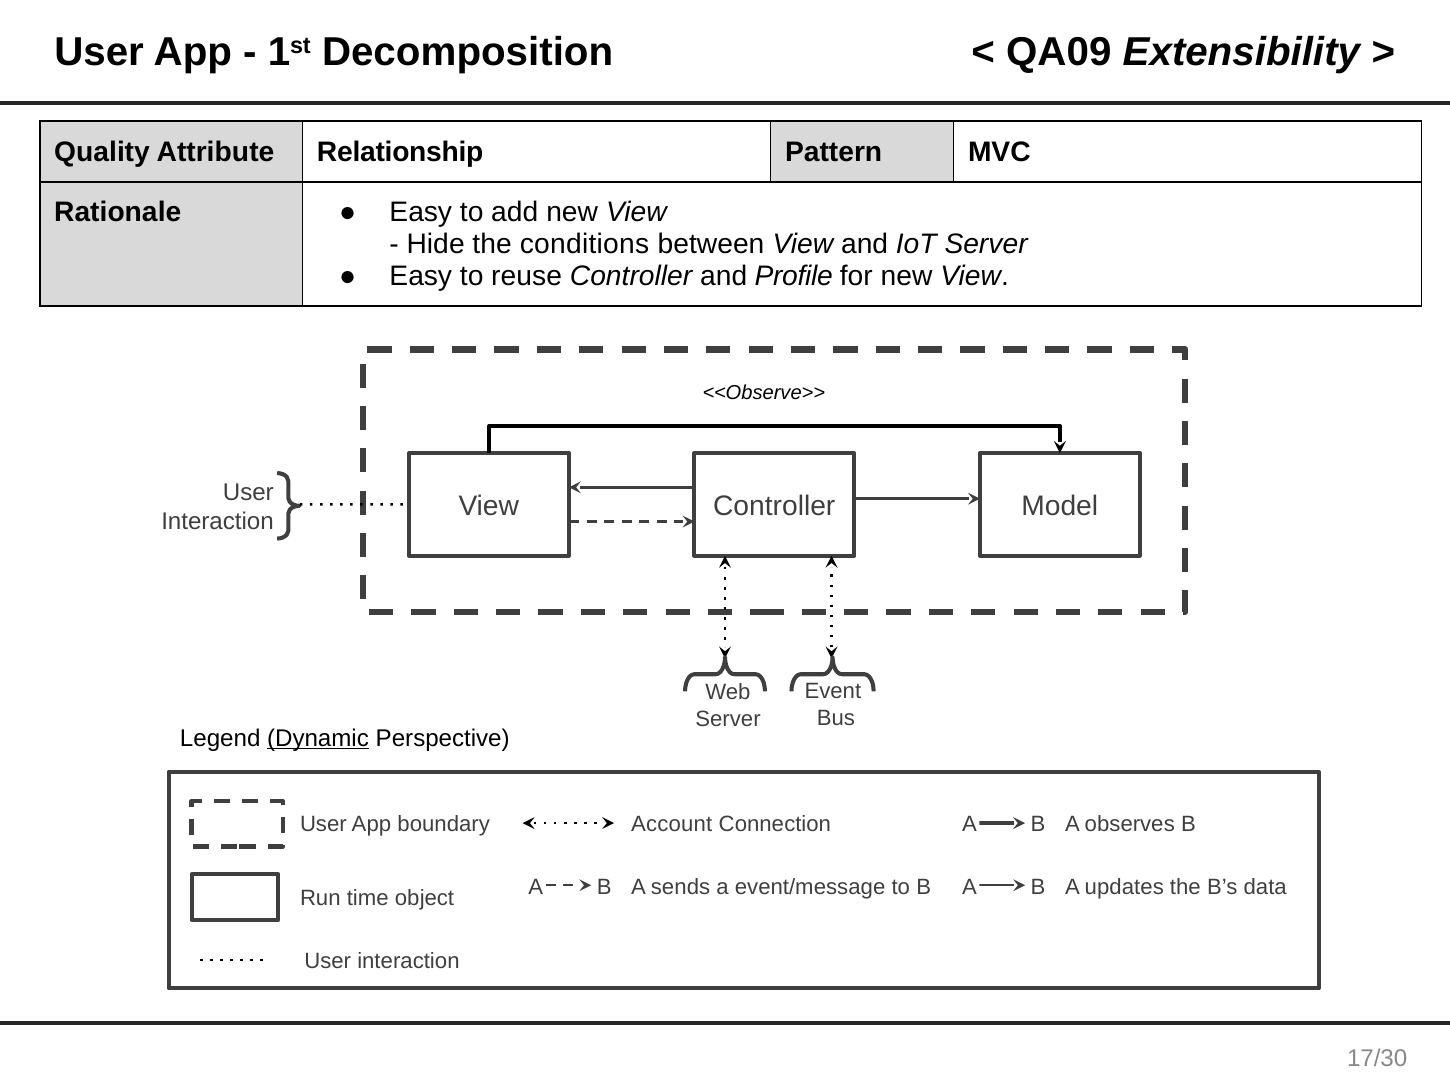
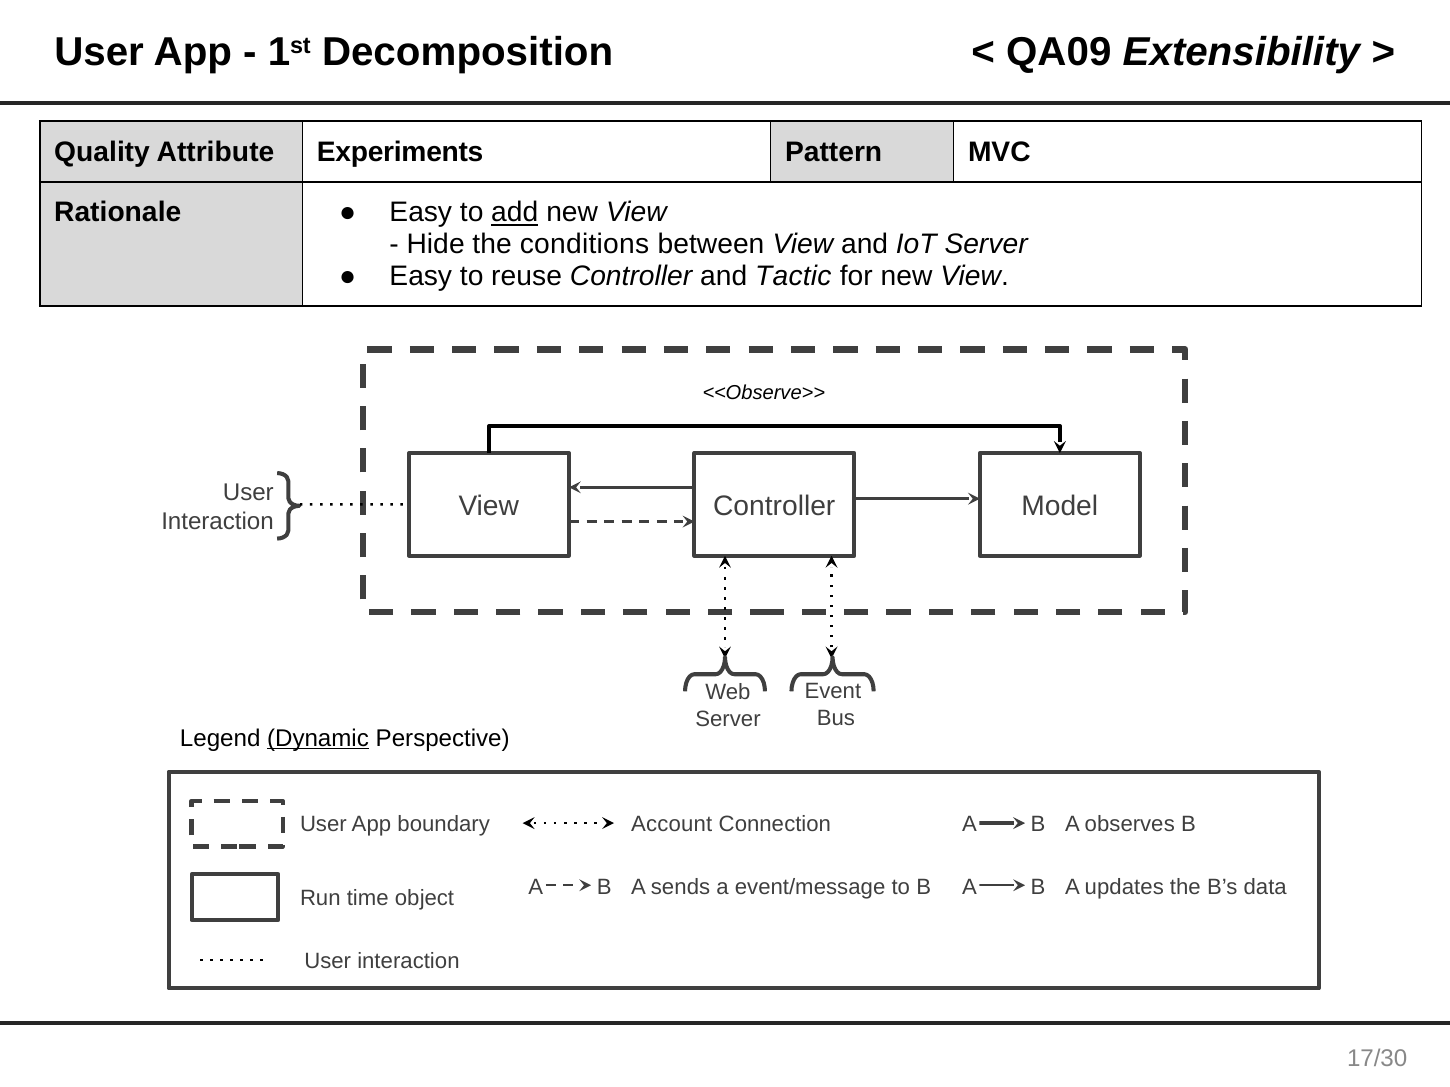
Relationship: Relationship -> Experiments
add underline: none -> present
Profile: Profile -> Tactic
